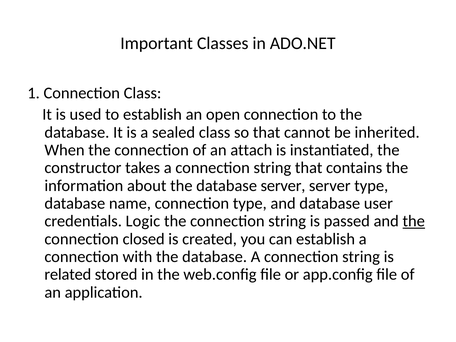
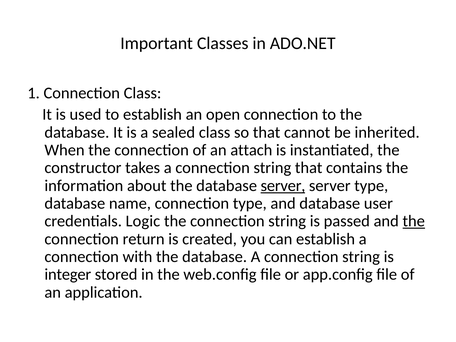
server at (283, 186) underline: none -> present
closed: closed -> return
related: related -> integer
